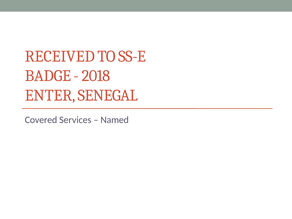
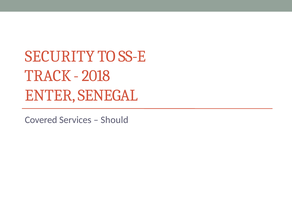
RECEIVED: RECEIVED -> SECURITY
BADGE: BADGE -> TRACK
Named: Named -> Should
